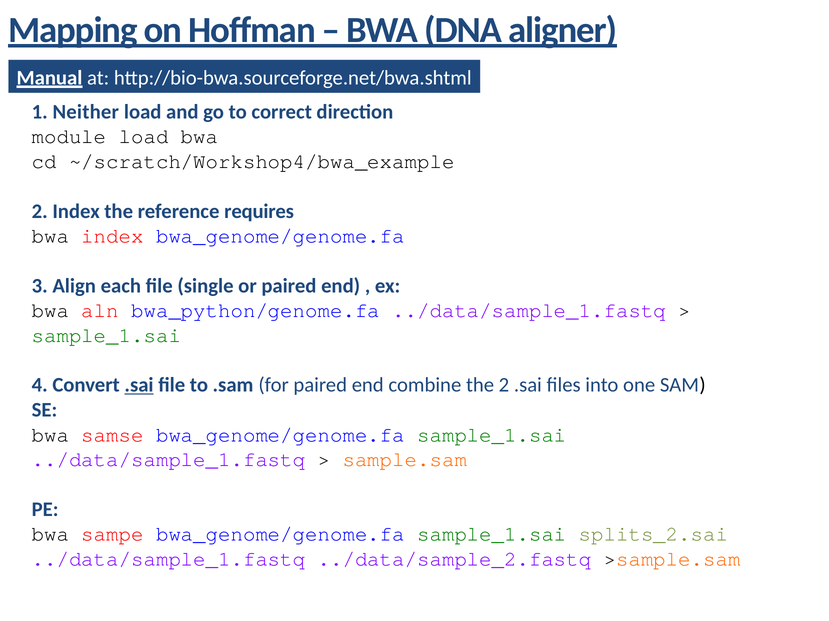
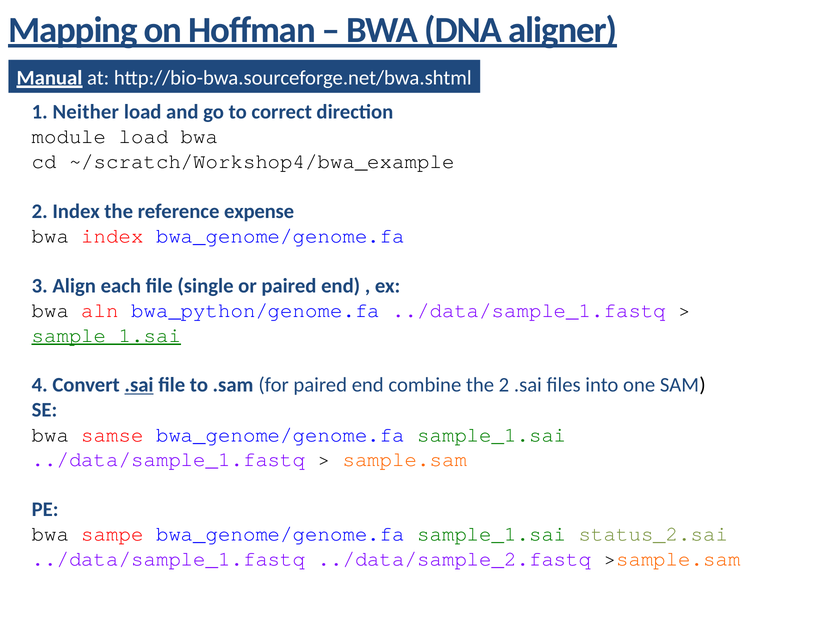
requires: requires -> expense
sample_1.sai at (106, 336) underline: none -> present
splits_2.sai: splits_2.sai -> status_2.sai
